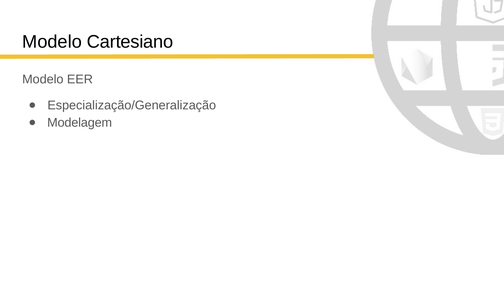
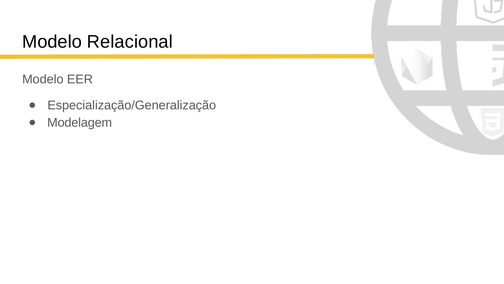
Cartesiano: Cartesiano -> Relacional
